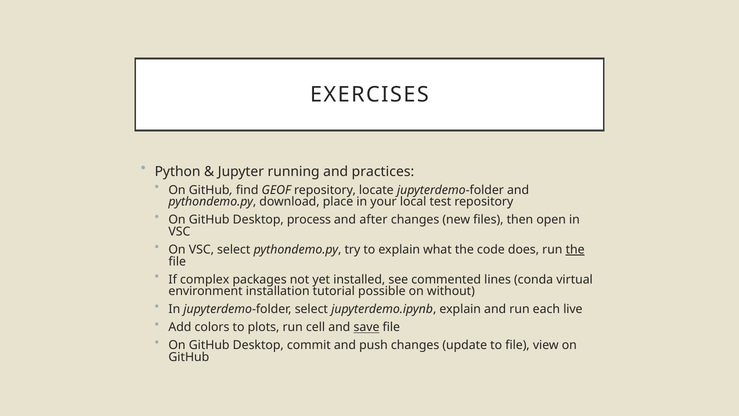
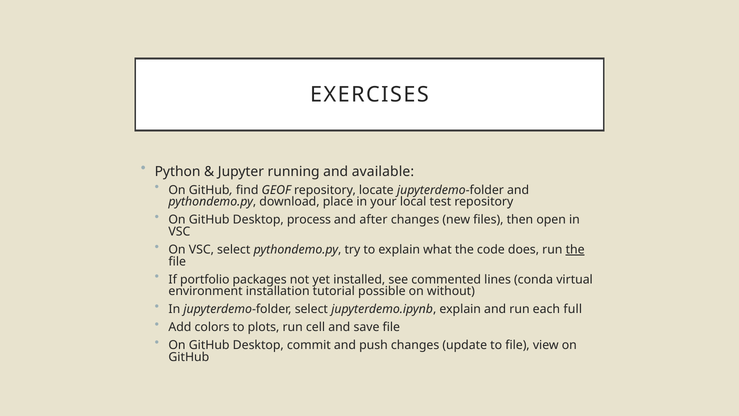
practices: practices -> available
complex: complex -> portfolio
live: live -> full
save underline: present -> none
